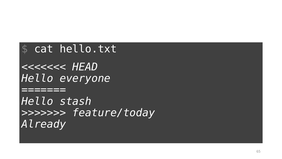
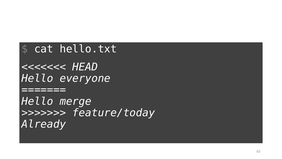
stash: stash -> merge
